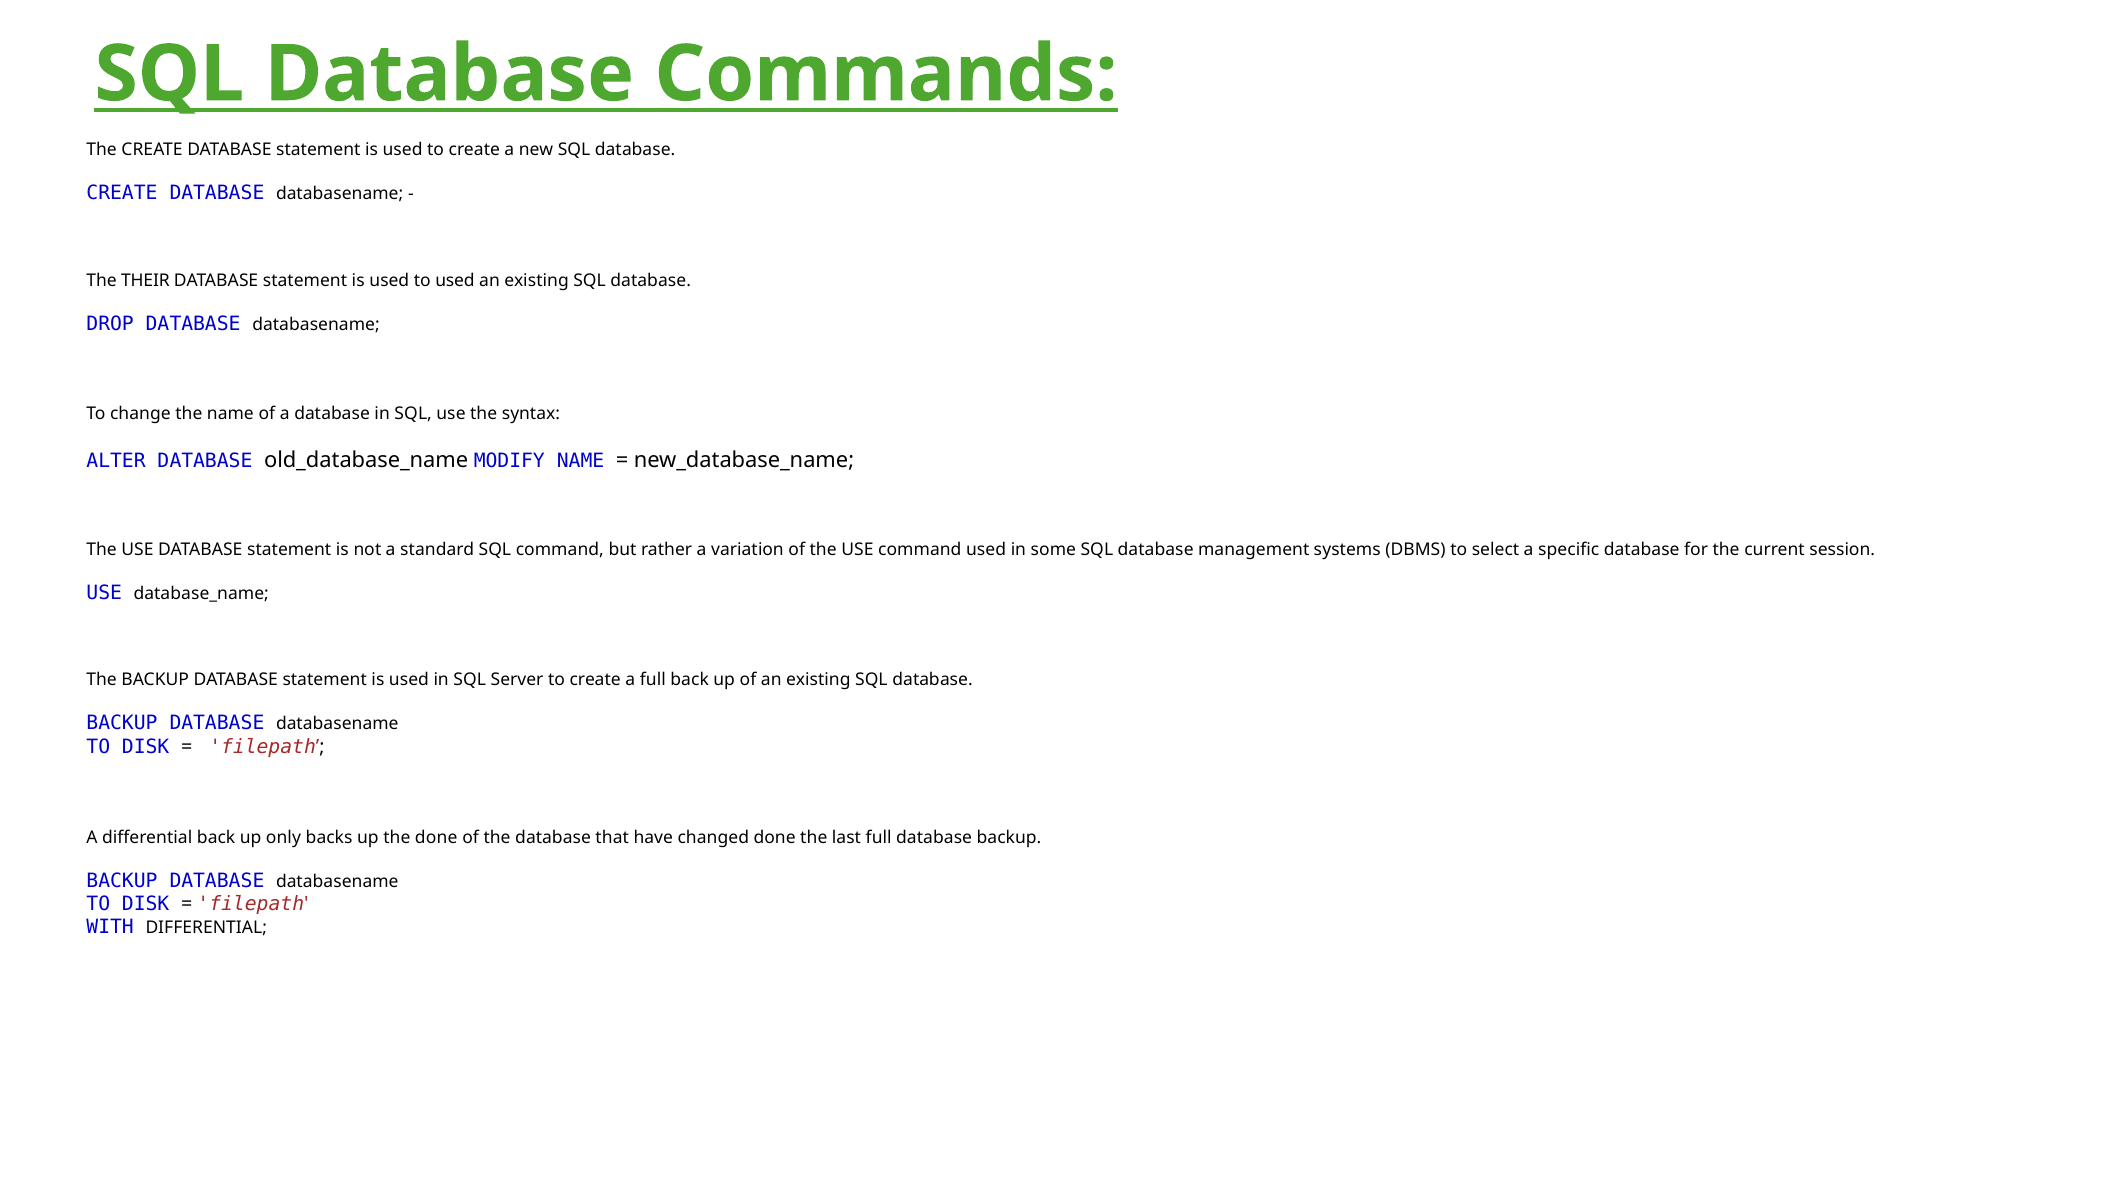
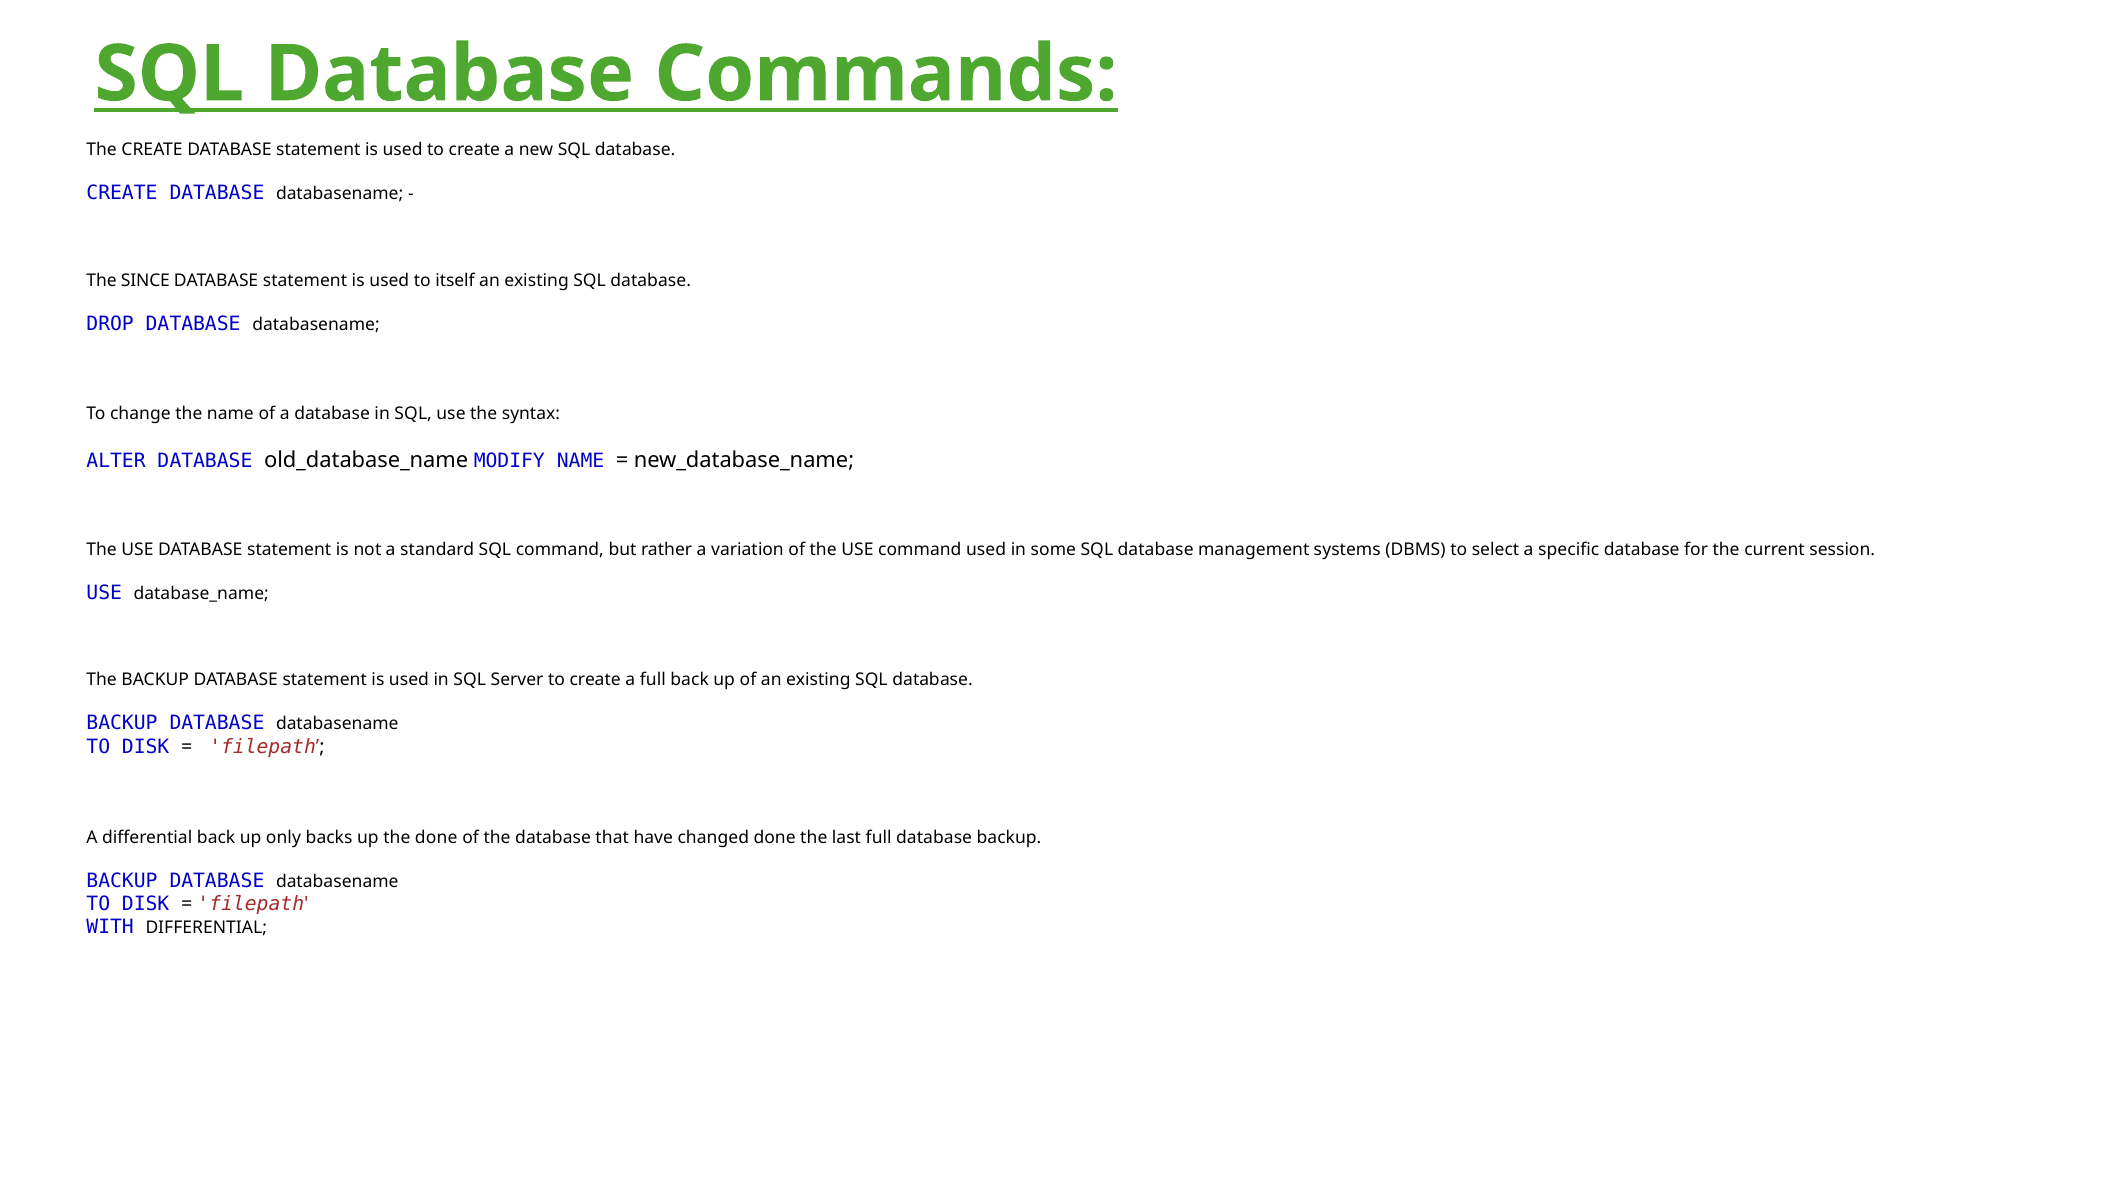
THEIR: THEIR -> SINCE
to used: used -> itself
